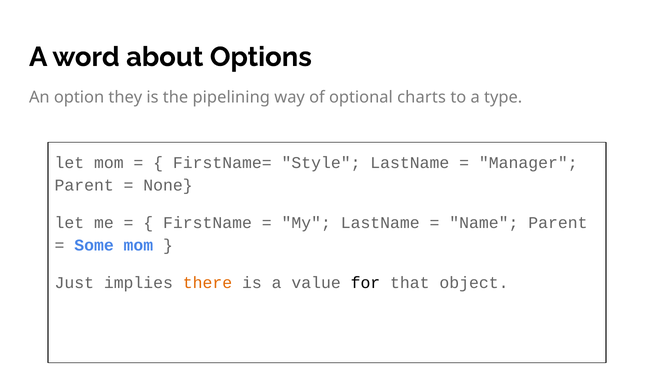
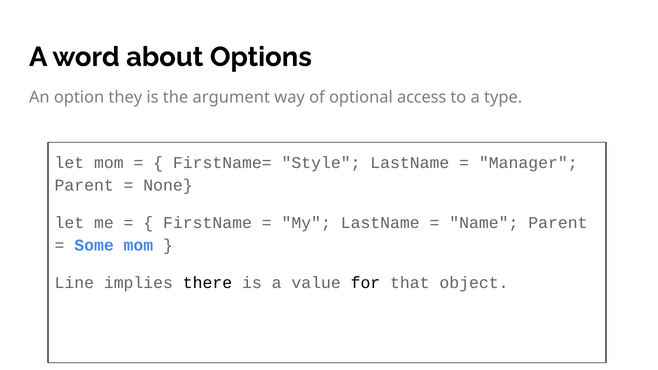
pipelining: pipelining -> argument
charts: charts -> access
Just: Just -> Line
there colour: orange -> black
